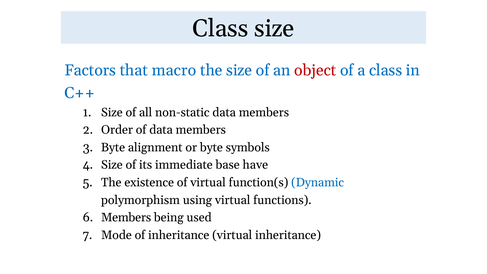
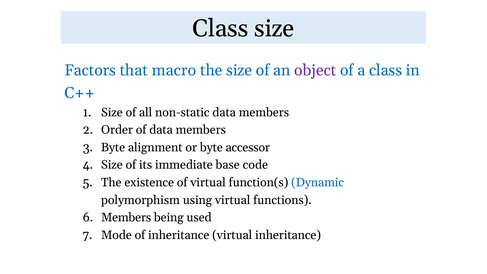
object colour: red -> purple
symbols: symbols -> accessor
have: have -> code
